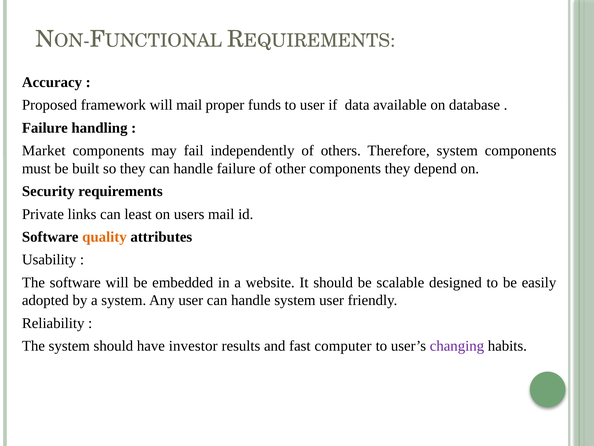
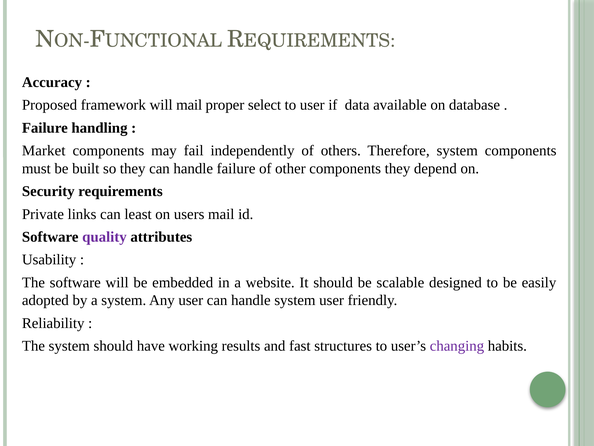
funds: funds -> select
quality colour: orange -> purple
investor: investor -> working
computer: computer -> structures
